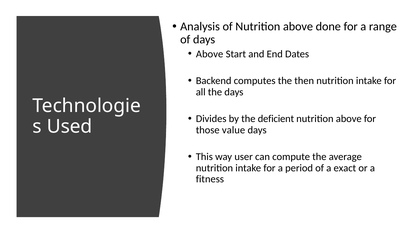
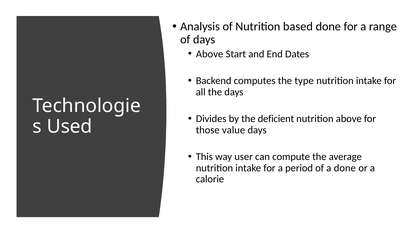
of Nutrition above: above -> based
then: then -> type
a exact: exact -> done
fitness: fitness -> calorie
